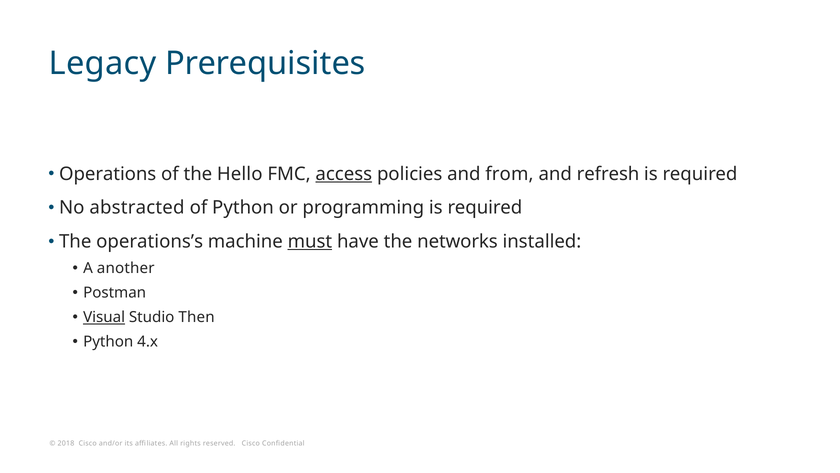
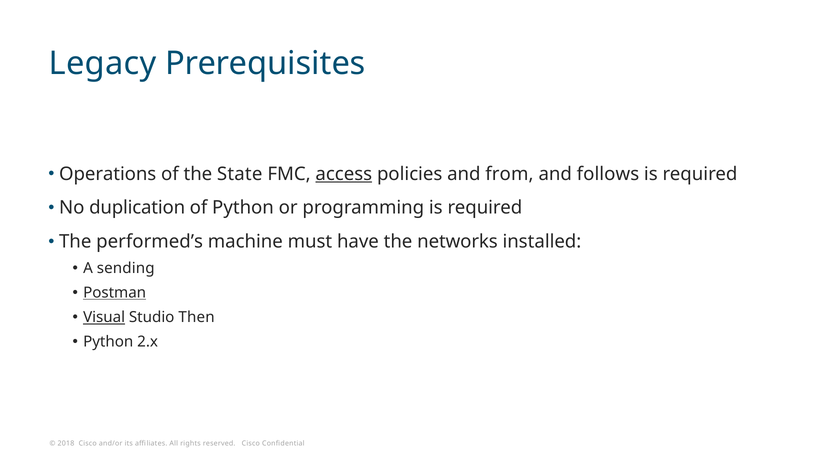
Hello: Hello -> State
refresh: refresh -> follows
abstracted: abstracted -> duplication
operations’s: operations’s -> performed’s
must underline: present -> none
another: another -> sending
Postman underline: none -> present
4.x: 4.x -> 2.x
